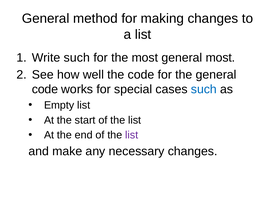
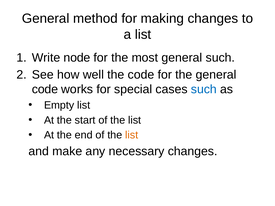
Write such: such -> node
general most: most -> such
list at (132, 135) colour: purple -> orange
